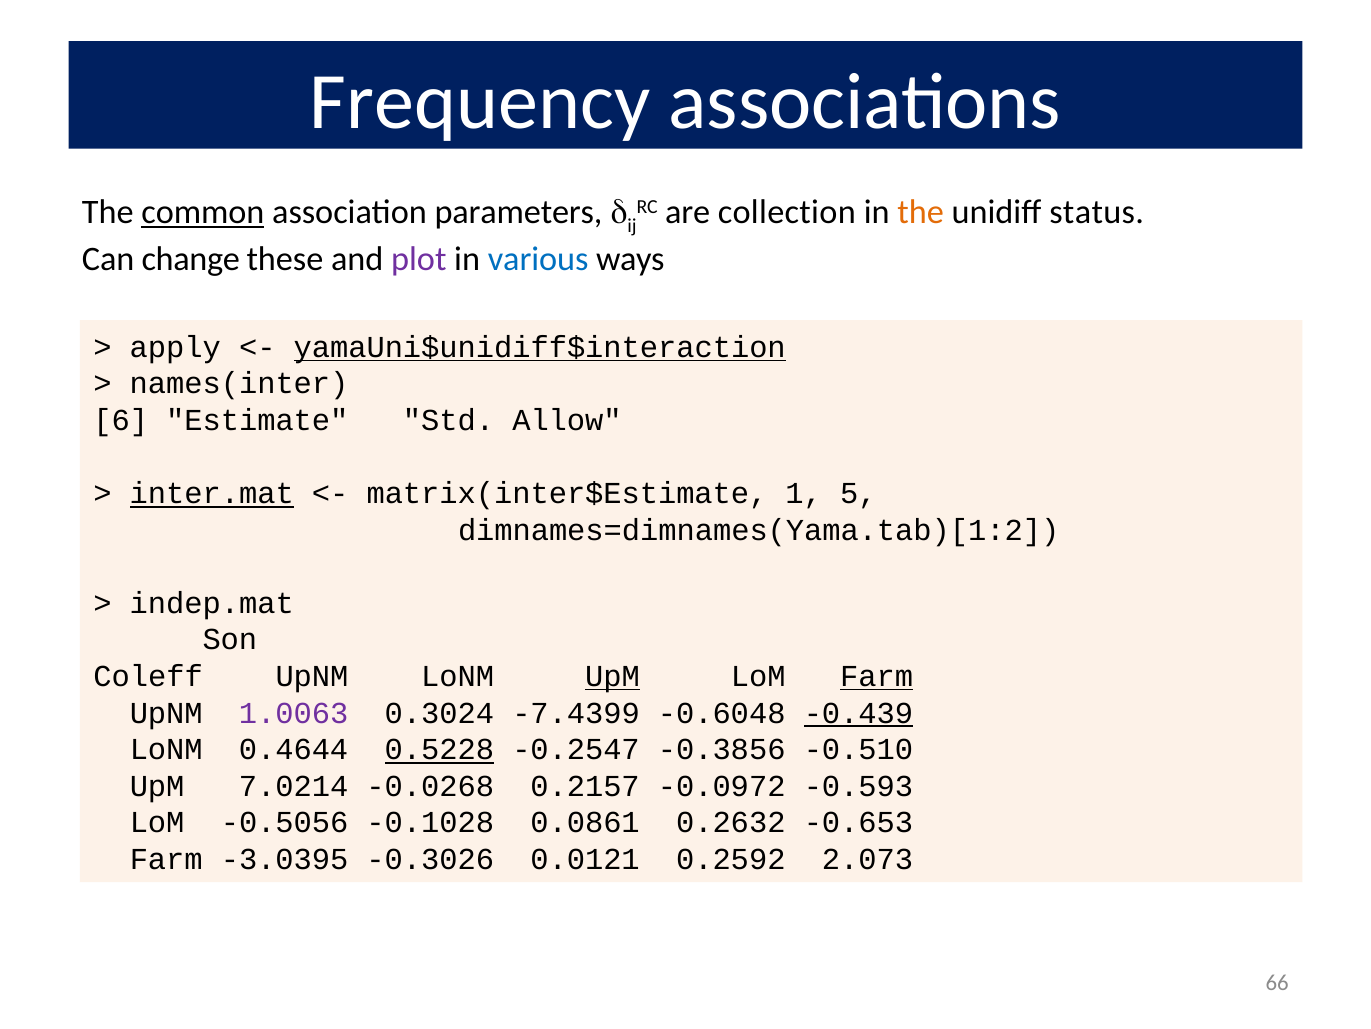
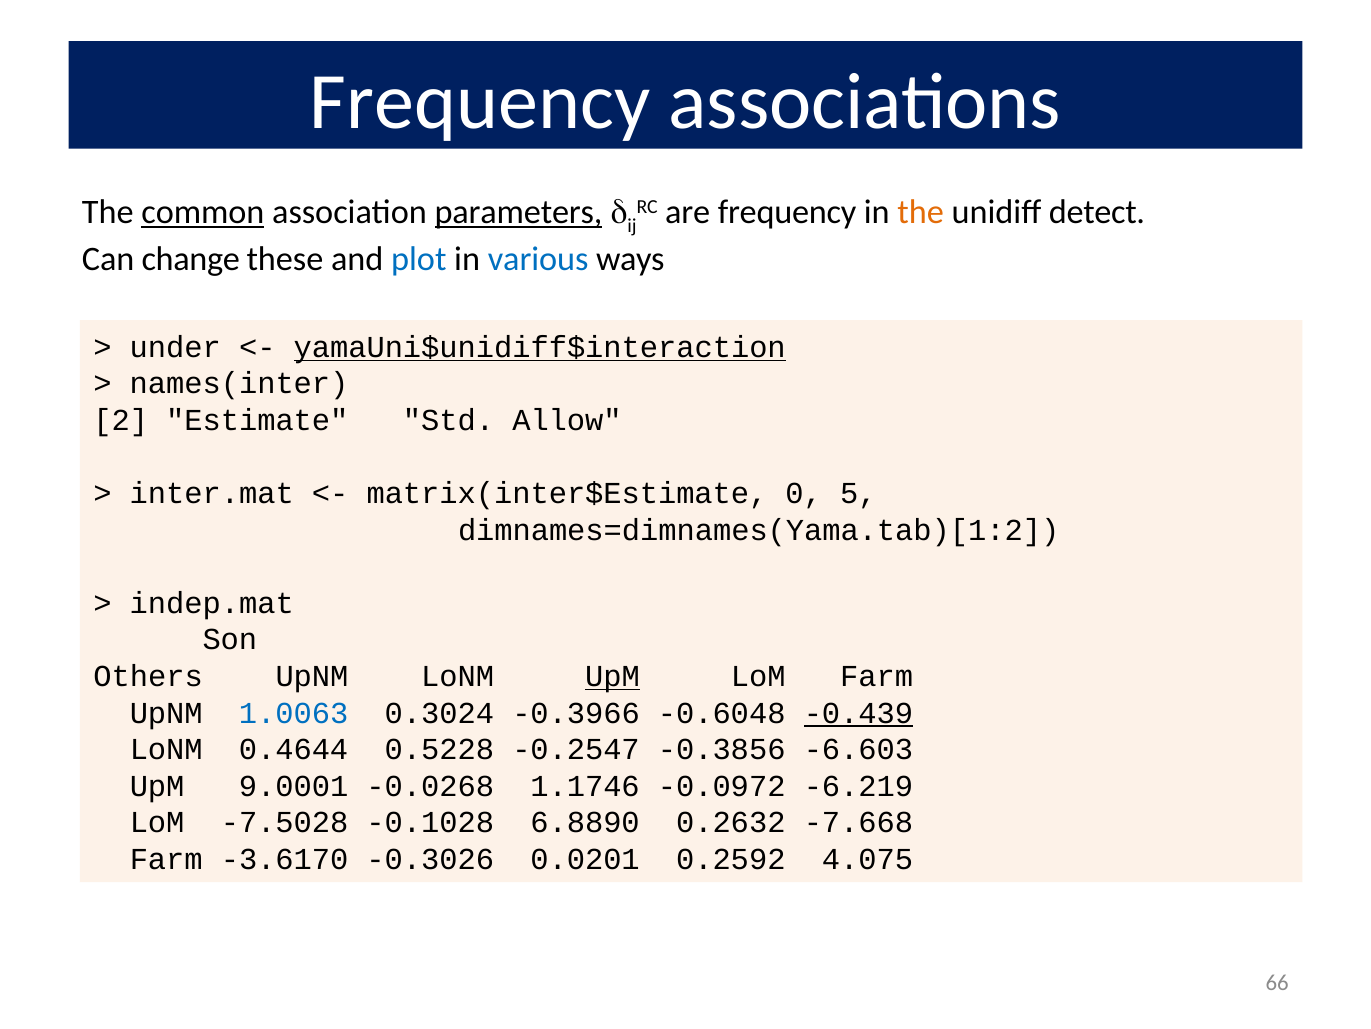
parameters underline: none -> present
are collection: collection -> frequency
status: status -> detect
plot colour: purple -> blue
apply: apply -> under
6: 6 -> 2
inter.mat underline: present -> none
1: 1 -> 0
Coleff: Coleff -> Others
Farm at (877, 676) underline: present -> none
1.0063 colour: purple -> blue
-7.4399: -7.4399 -> -0.3966
0.5228 underline: present -> none
-0.510: -0.510 -> -6.603
7.0214: 7.0214 -> 9.0001
0.2157: 0.2157 -> 1.1746
-0.593: -0.593 -> -6.219
-0.5056: -0.5056 -> -7.5028
0.0861: 0.0861 -> 6.8890
-0.653: -0.653 -> -7.668
-3.0395: -3.0395 -> -3.6170
0.0121: 0.0121 -> 0.0201
2.073: 2.073 -> 4.075
